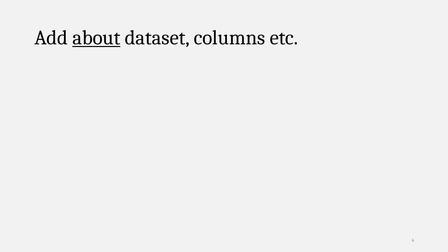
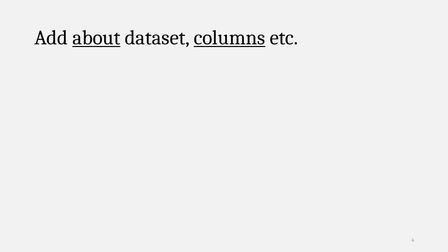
columns underline: none -> present
